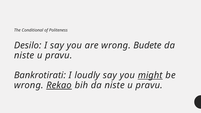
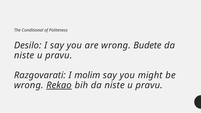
Bankrotirati: Bankrotirati -> Razgovarati
loudly: loudly -> molim
might underline: present -> none
